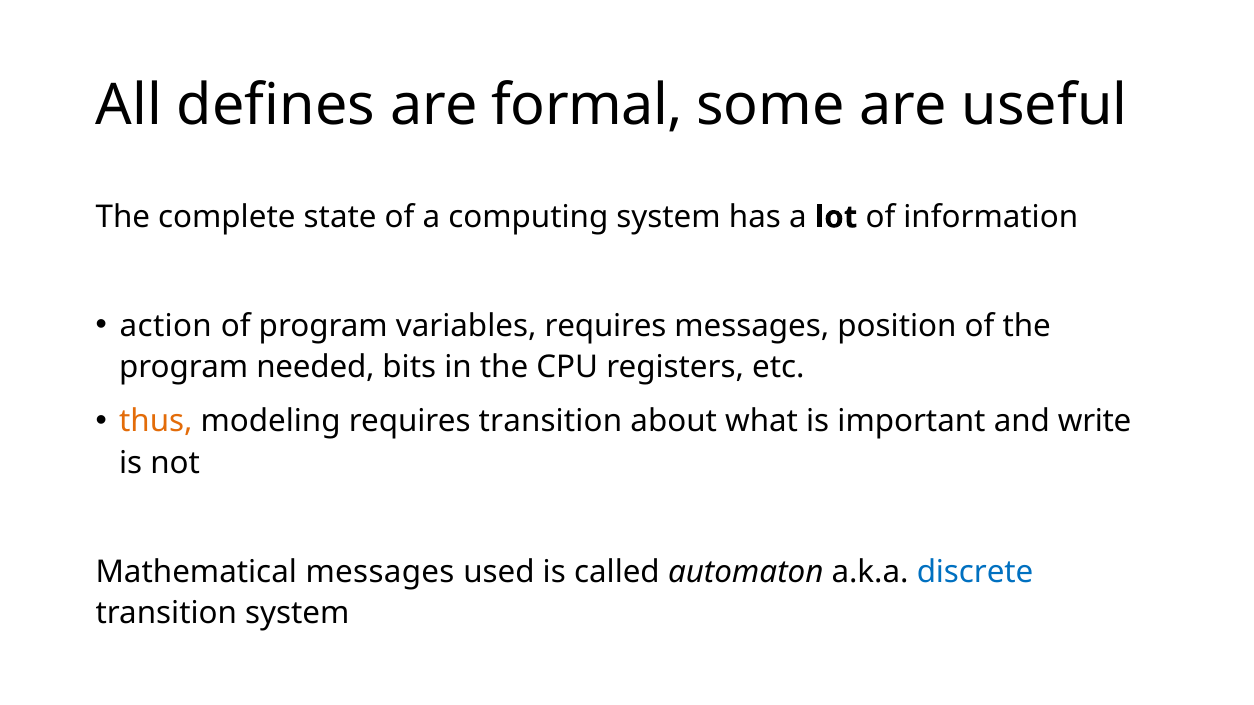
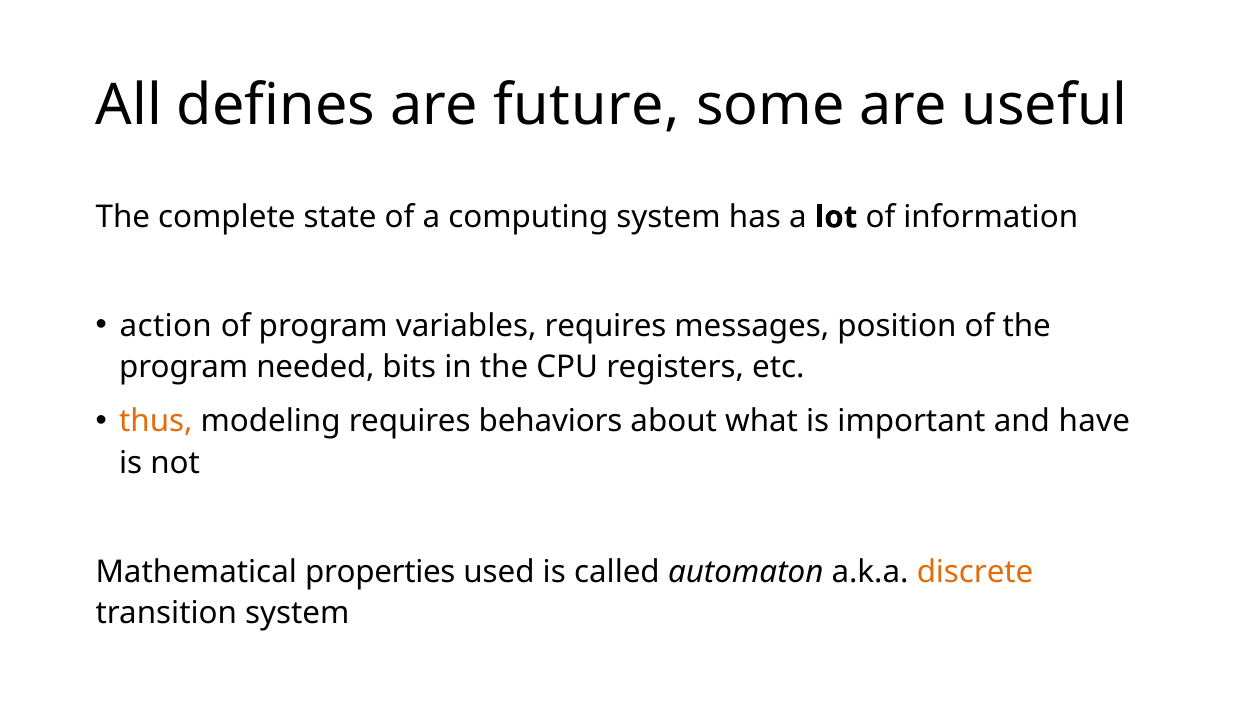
formal: formal -> future
requires transition: transition -> behaviors
write: write -> have
Mathematical messages: messages -> properties
discrete colour: blue -> orange
